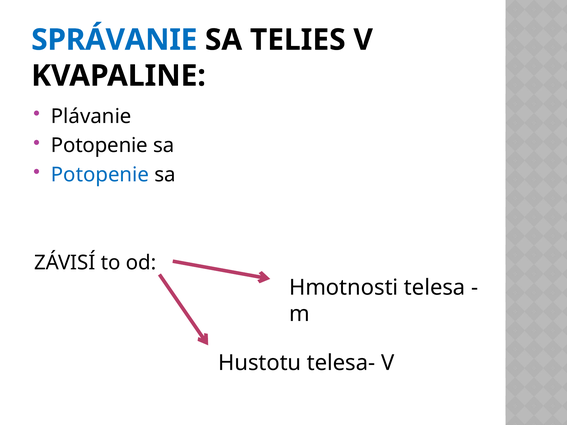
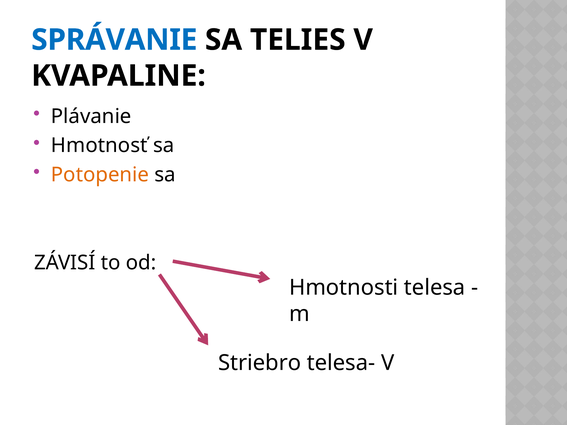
Potopenie at (99, 146): Potopenie -> Hmotnosť
Potopenie at (100, 175) colour: blue -> orange
Hustotu: Hustotu -> Striebro
